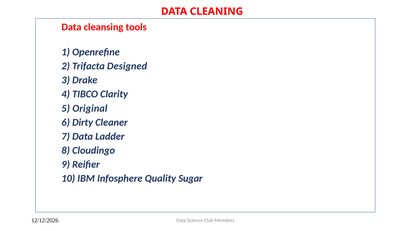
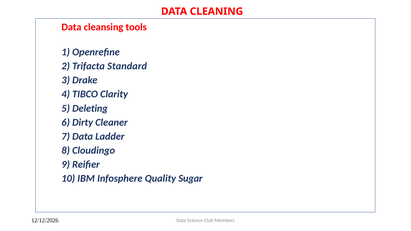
Designed: Designed -> Standard
Original: Original -> Deleting
